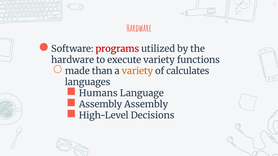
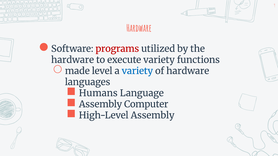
than: than -> level
variety at (137, 71) colour: orange -> blue
of calculates: calculates -> hardware
Assembly Assembly: Assembly -> Computer
High-Level Decisions: Decisions -> Assembly
